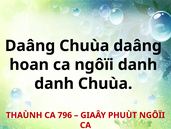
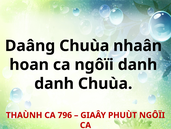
Chuùa daâng: daâng -> nhaân
